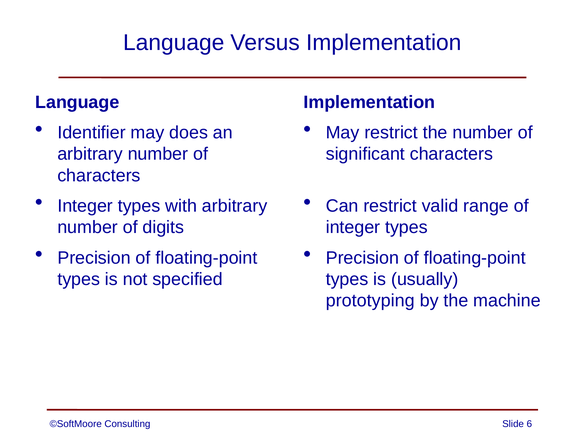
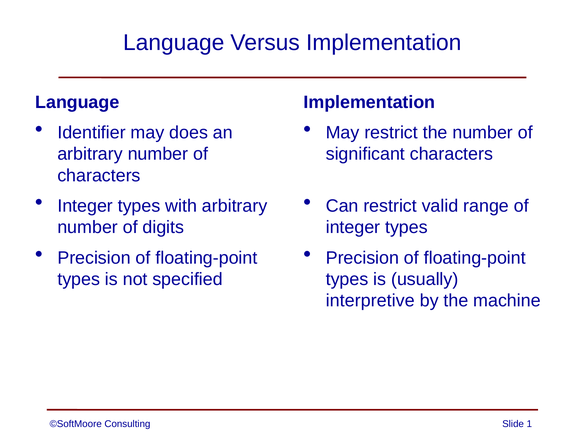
prototyping: prototyping -> interpretive
6: 6 -> 1
